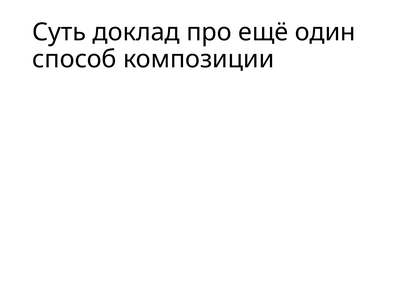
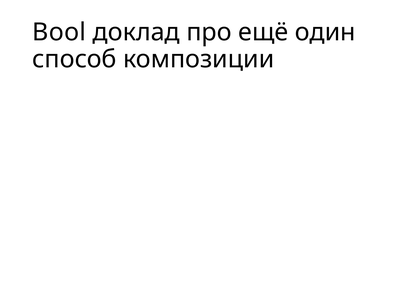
Суть: Суть -> Bool
